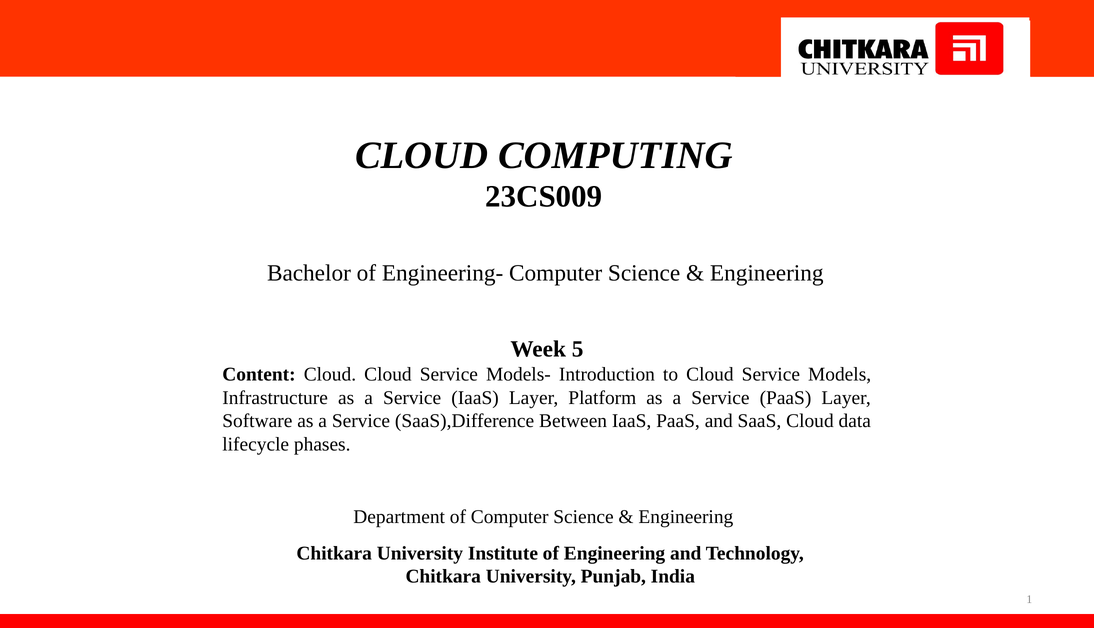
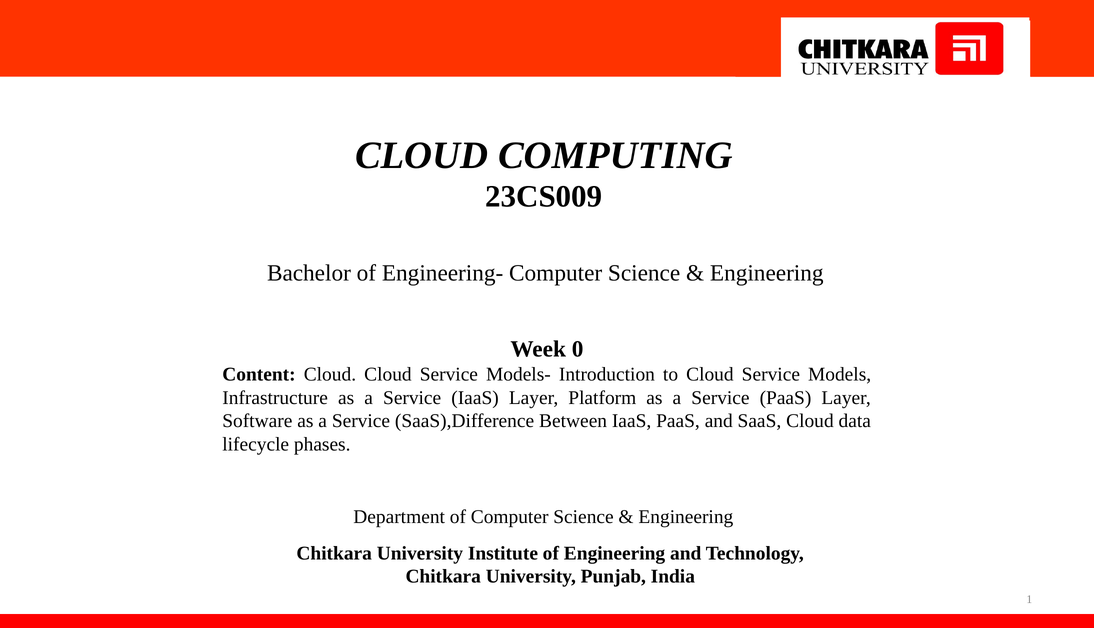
5: 5 -> 0
